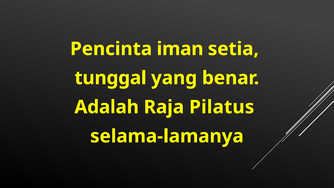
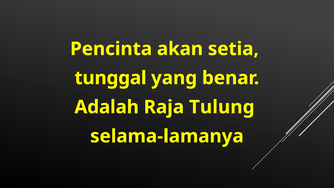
iman: iman -> akan
Pilatus: Pilatus -> Tulung
